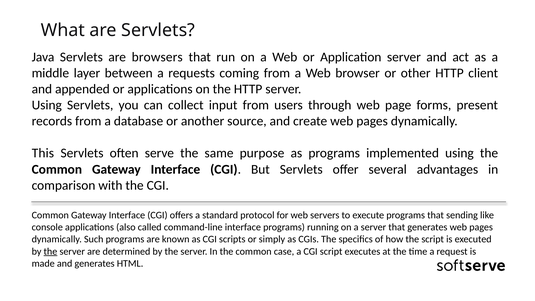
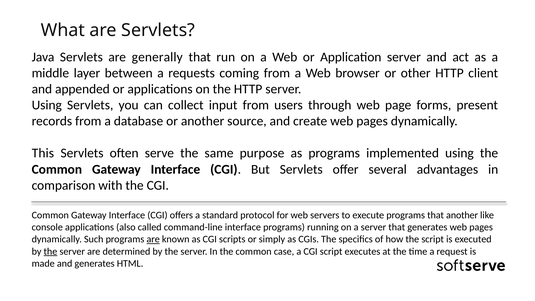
browsers: browsers -> generally
that sending: sending -> another
are at (153, 239) underline: none -> present
